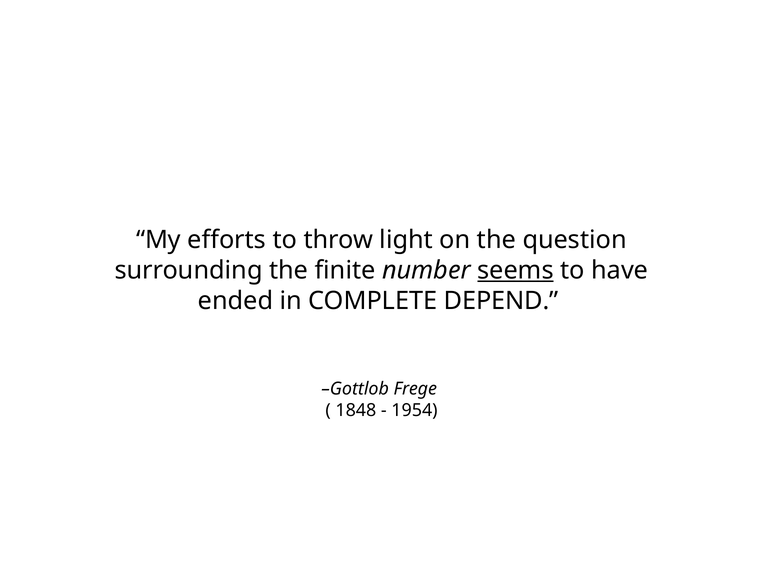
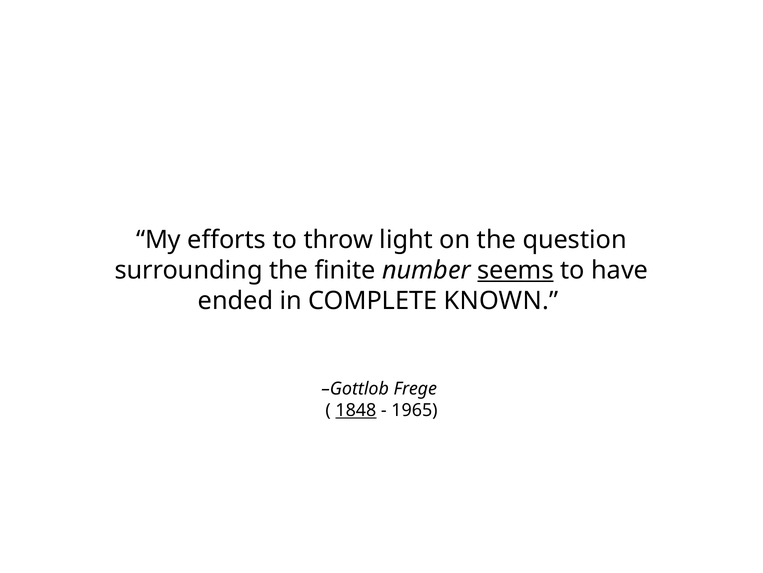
DEPEND: DEPEND -> KNOWN
1848 underline: none -> present
1954: 1954 -> 1965
